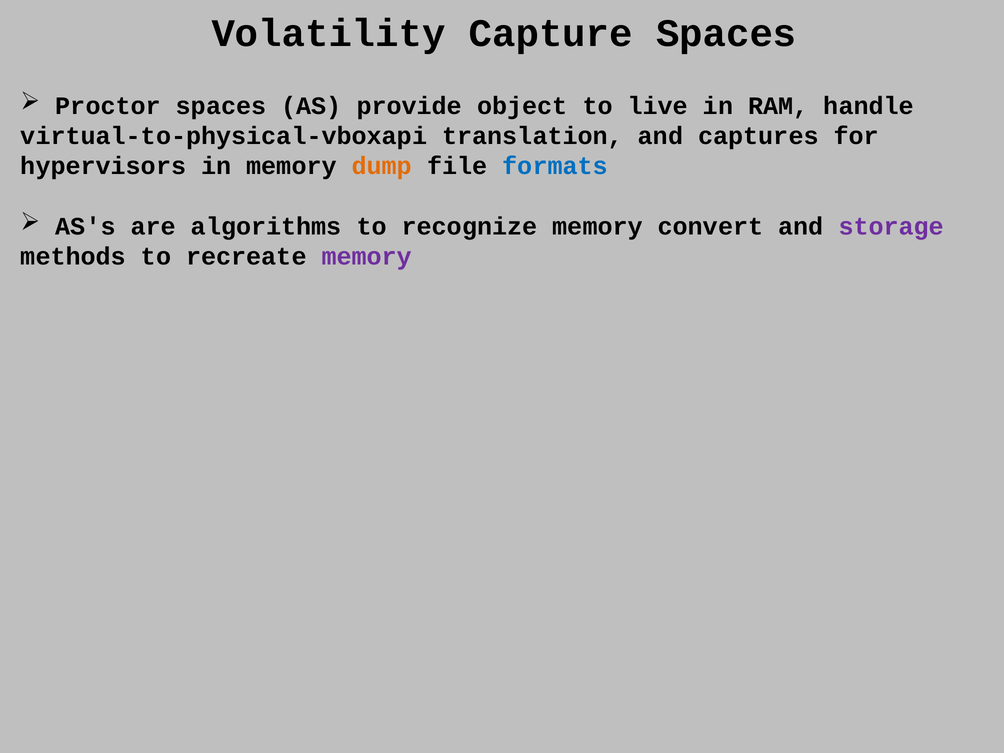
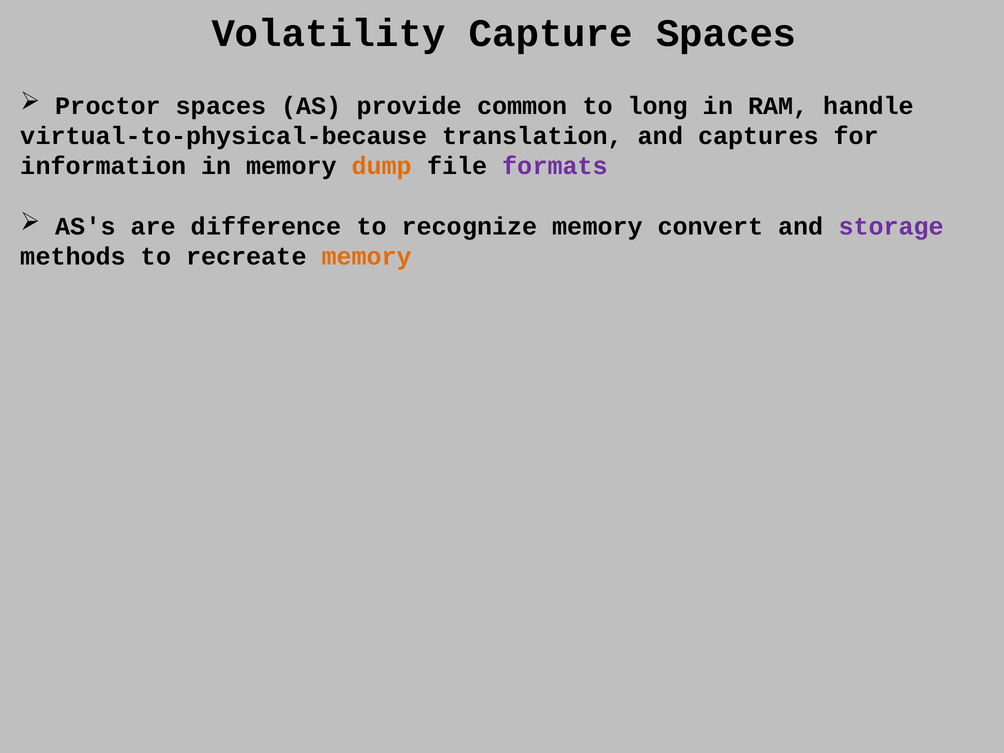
object: object -> common
live: live -> long
virtual-to-physical-vboxapi: virtual-to-physical-vboxapi -> virtual-to-physical-because
hypervisors: hypervisors -> information
formats colour: blue -> purple
algorithms: algorithms -> difference
memory at (367, 256) colour: purple -> orange
